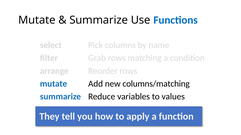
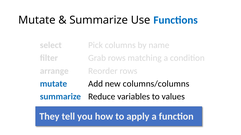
columns/matching: columns/matching -> columns/columns
